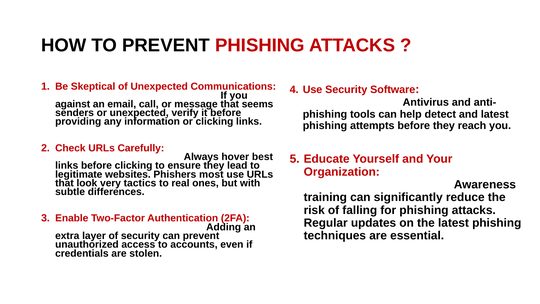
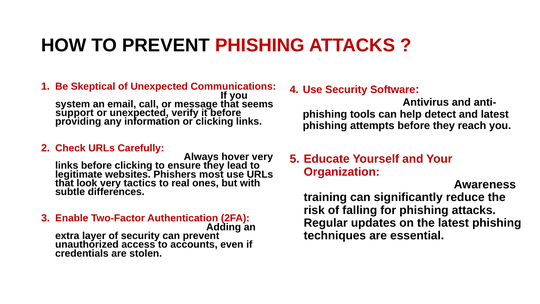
against: against -> system
senders: senders -> support
hover best: best -> very
